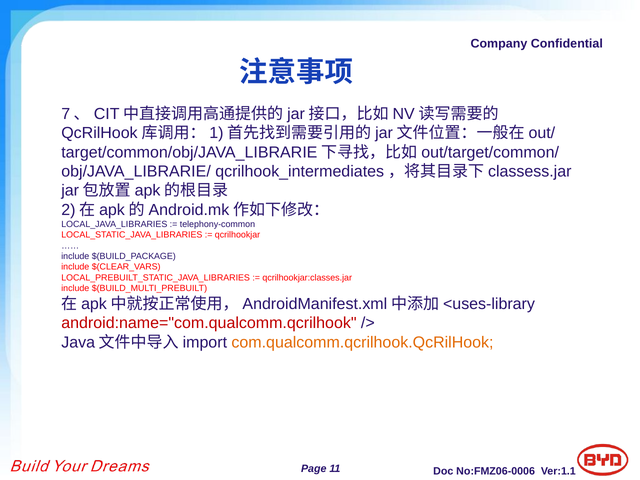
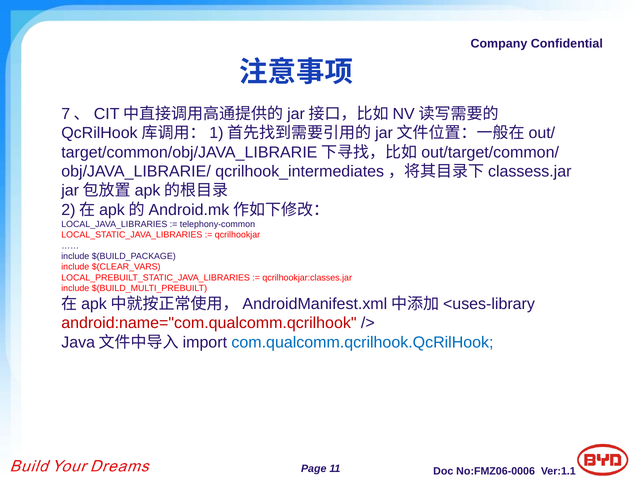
com.qualcomm.qcrilhook.QcRilHook colour: orange -> blue
